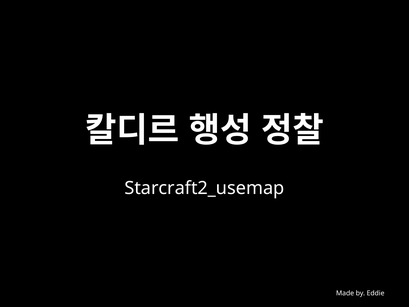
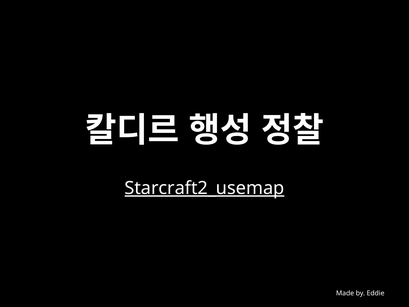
Starcraft2_usemap underline: none -> present
